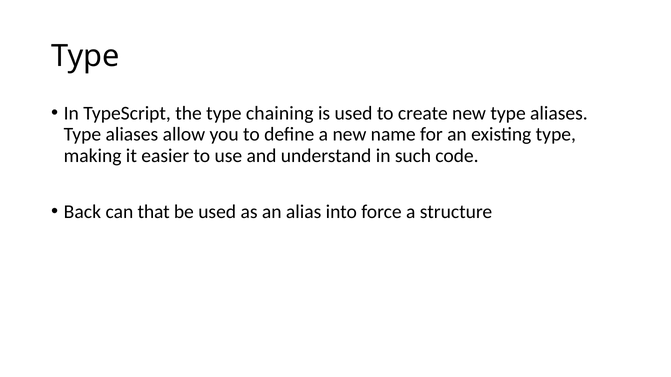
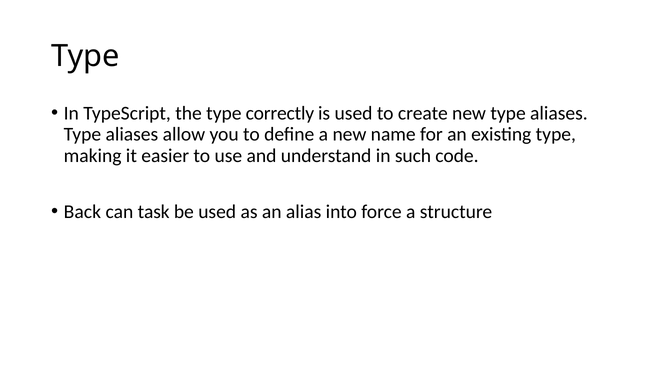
chaining: chaining -> correctly
that: that -> task
